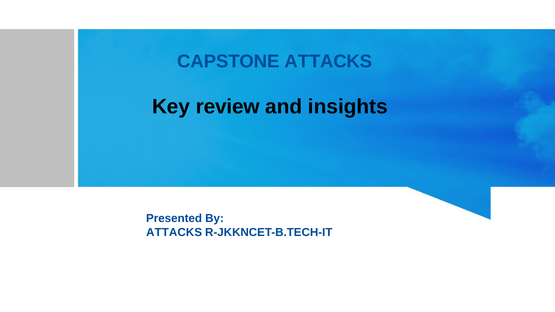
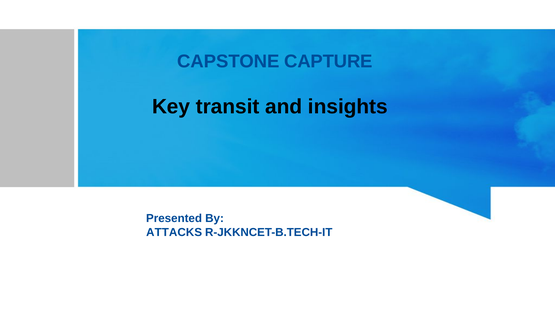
CAPSTONE ATTACKS: ATTACKS -> CAPTURE
review: review -> transit
